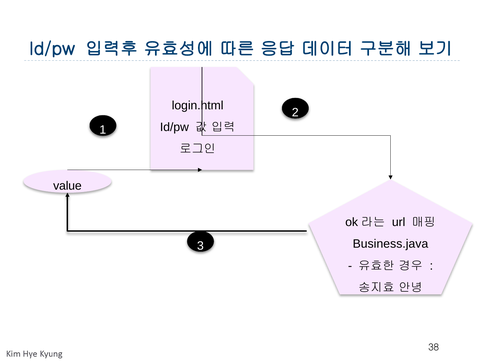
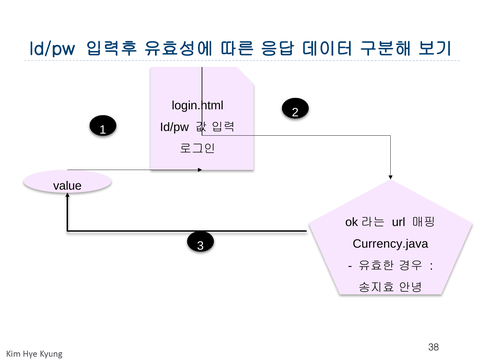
Business.java: Business.java -> Currency.java
